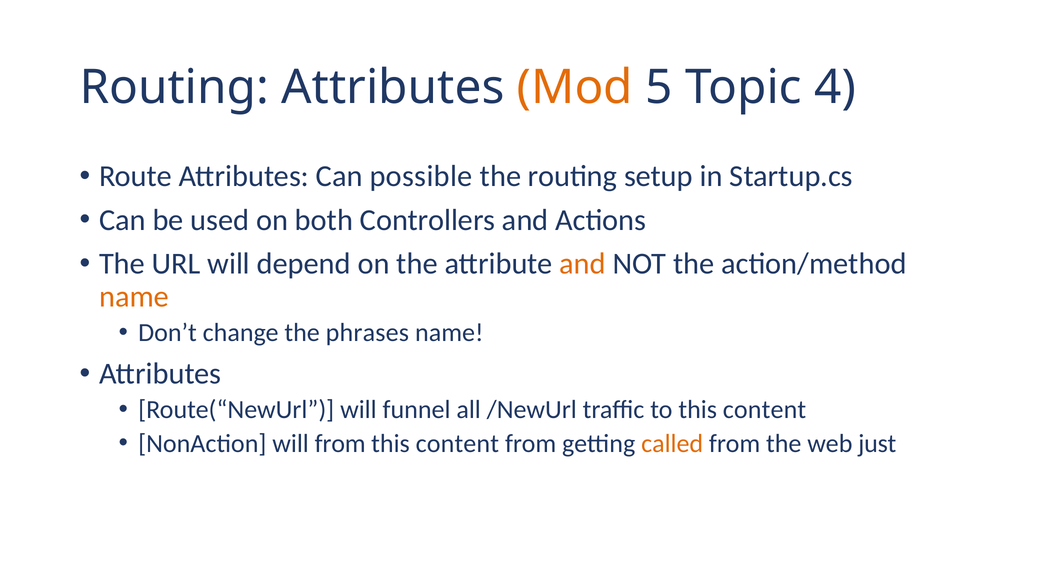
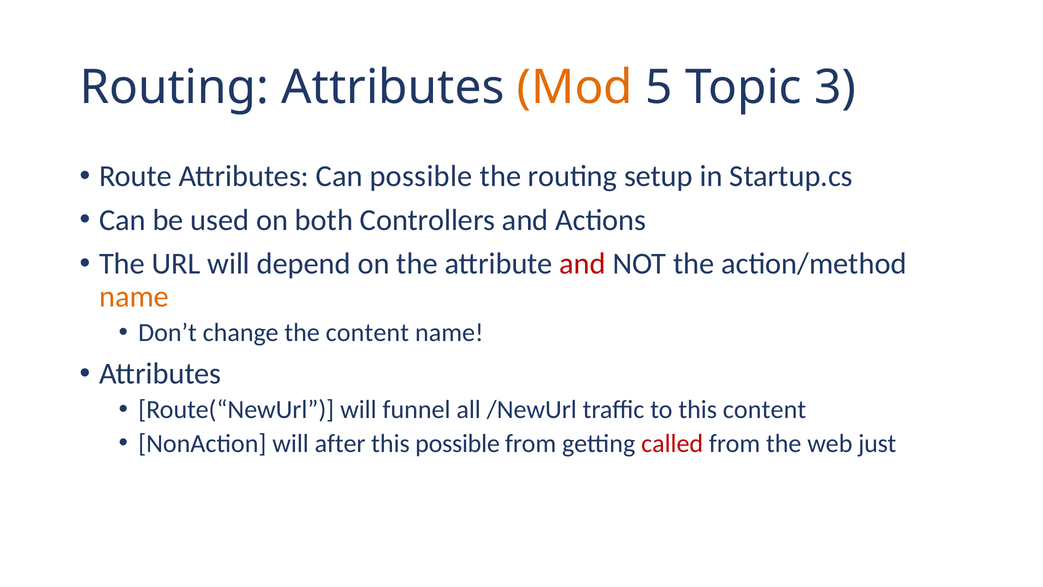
4: 4 -> 3
and at (582, 264) colour: orange -> red
the phrases: phrases -> content
will from: from -> after
content at (457, 443): content -> possible
called colour: orange -> red
